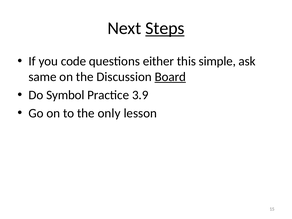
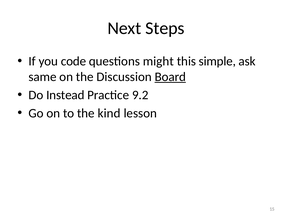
Steps underline: present -> none
either: either -> might
Symbol: Symbol -> Instead
3.9: 3.9 -> 9.2
only: only -> kind
